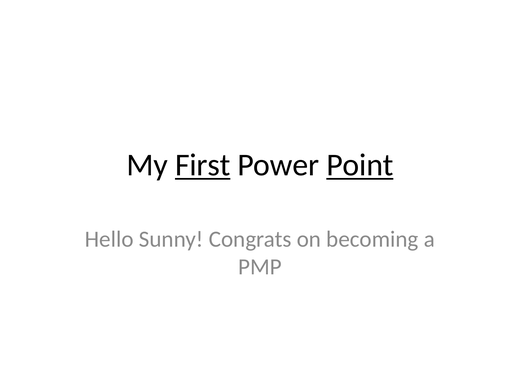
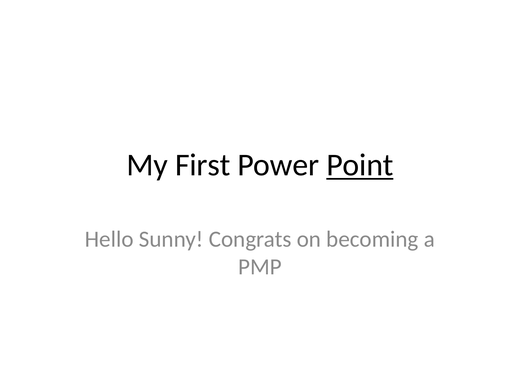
First underline: present -> none
